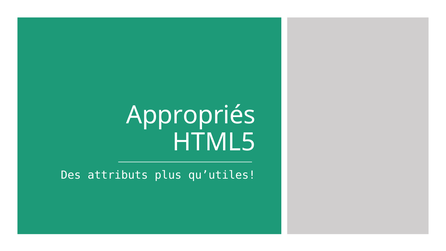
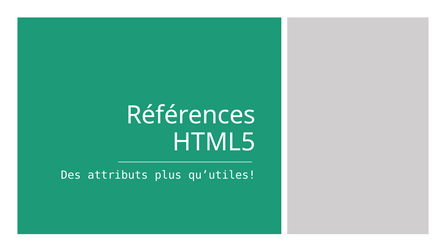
Appropriés: Appropriés -> Références
